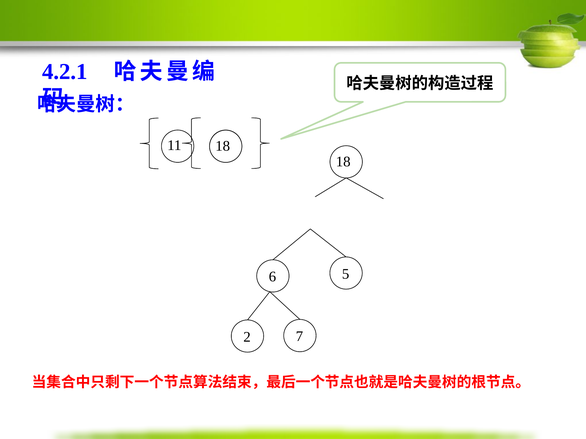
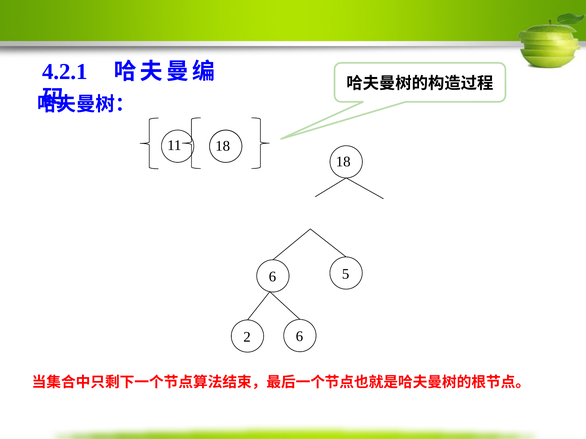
2 7: 7 -> 6
